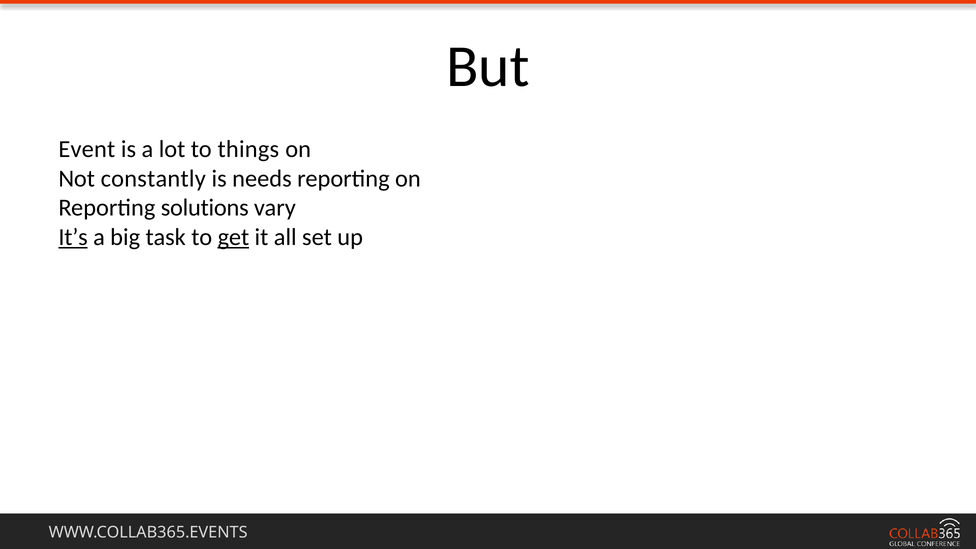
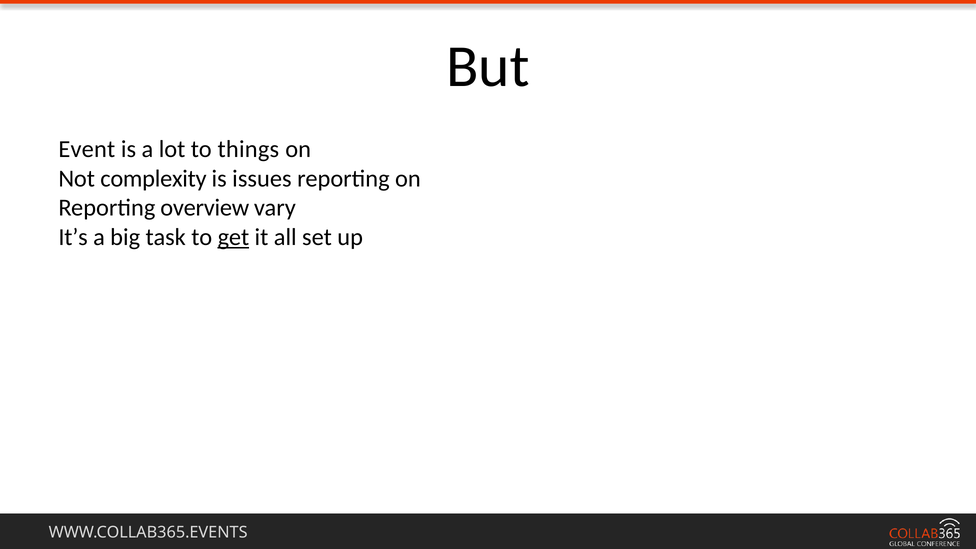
constantly: constantly -> complexity
needs: needs -> issues
solutions: solutions -> overview
It’s underline: present -> none
